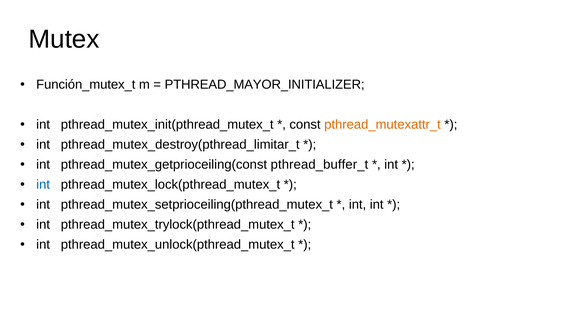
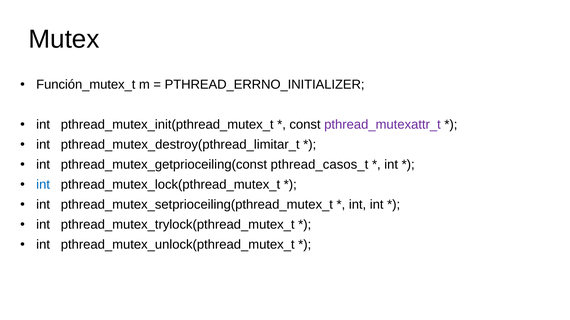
PTHREAD_MAYOR_INITIALIZER: PTHREAD_MAYOR_INITIALIZER -> PTHREAD_ERRNO_INITIALIZER
pthread_mutexattr_t colour: orange -> purple
pthread_buffer_t: pthread_buffer_t -> pthread_casos_t
